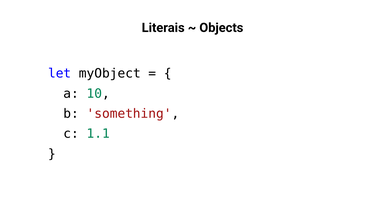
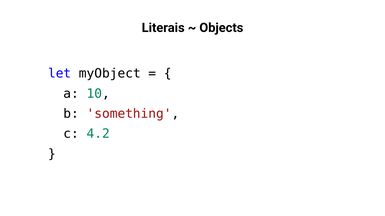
1.1: 1.1 -> 4.2
